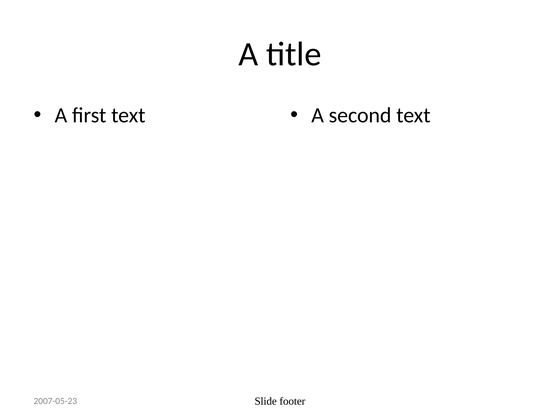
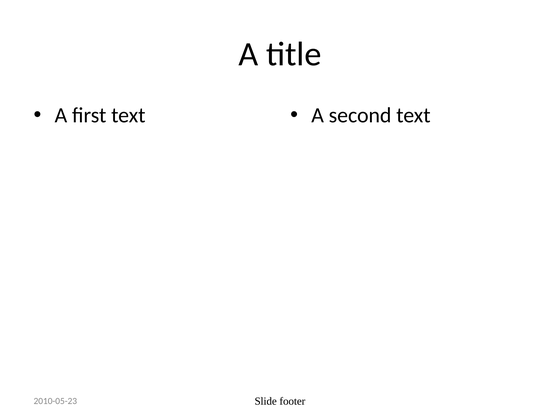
2007-05-23: 2007-05-23 -> 2010-05-23
